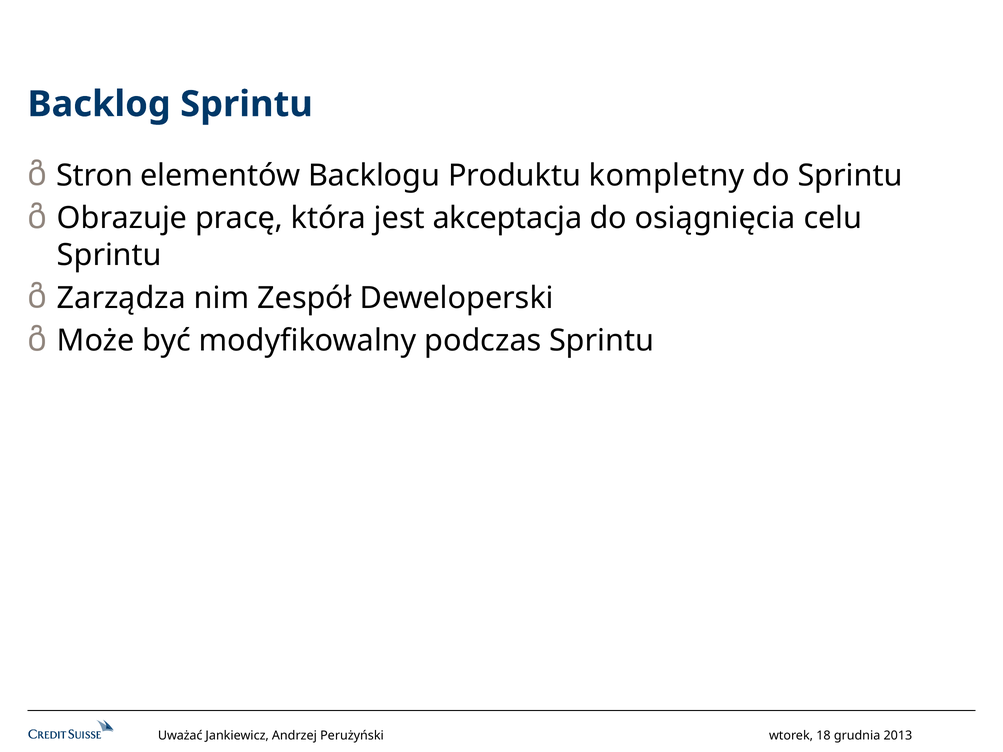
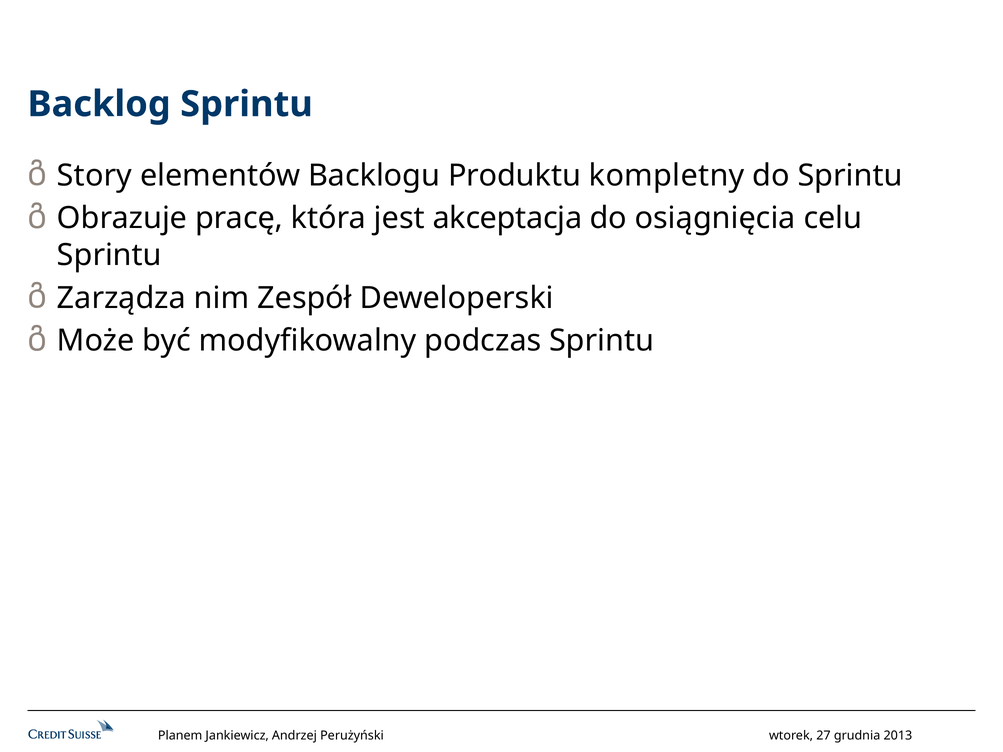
Stron: Stron -> Story
Uważać: Uważać -> Planem
18: 18 -> 27
